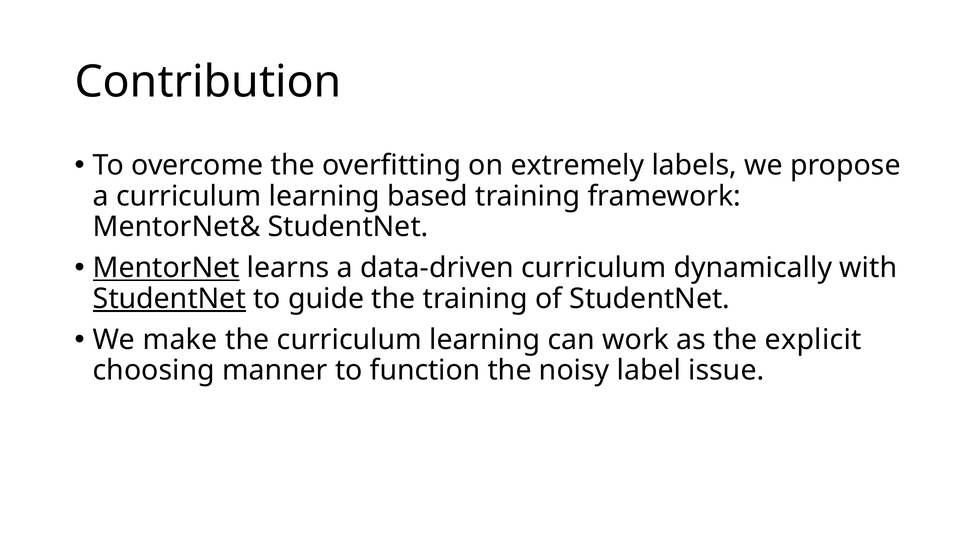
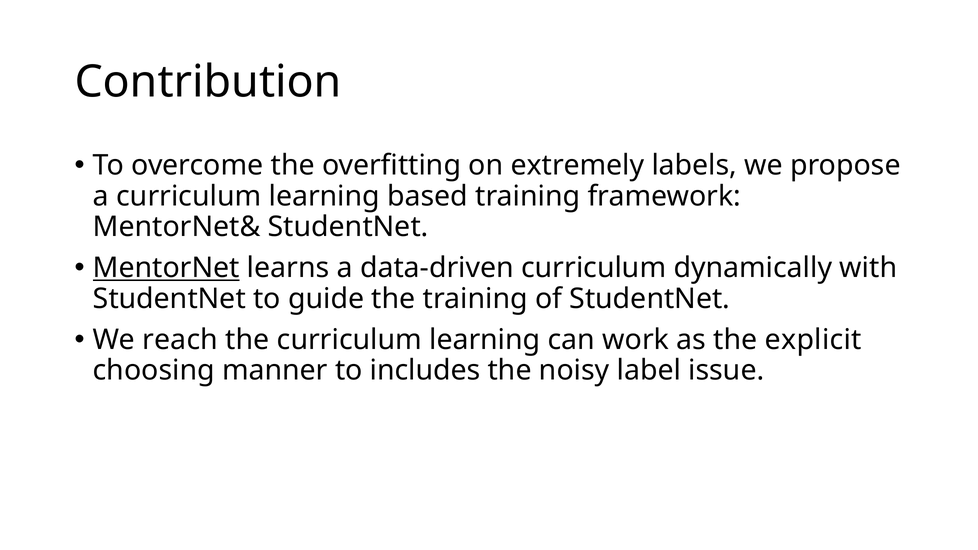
StudentNet at (169, 299) underline: present -> none
make: make -> reach
function: function -> includes
